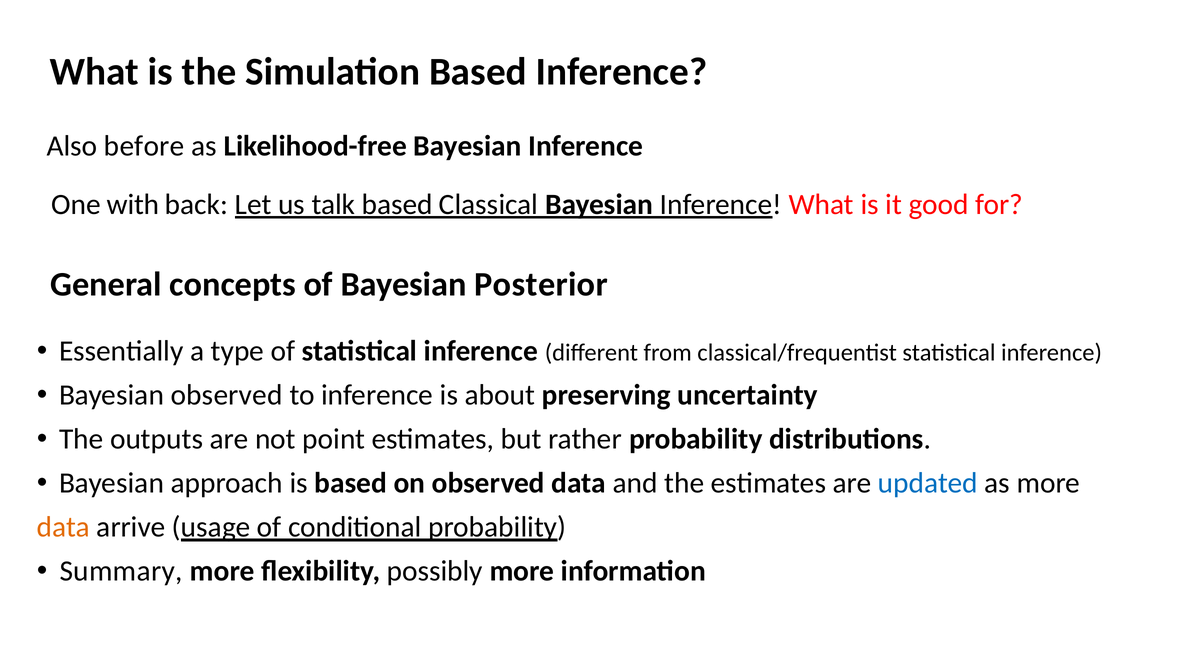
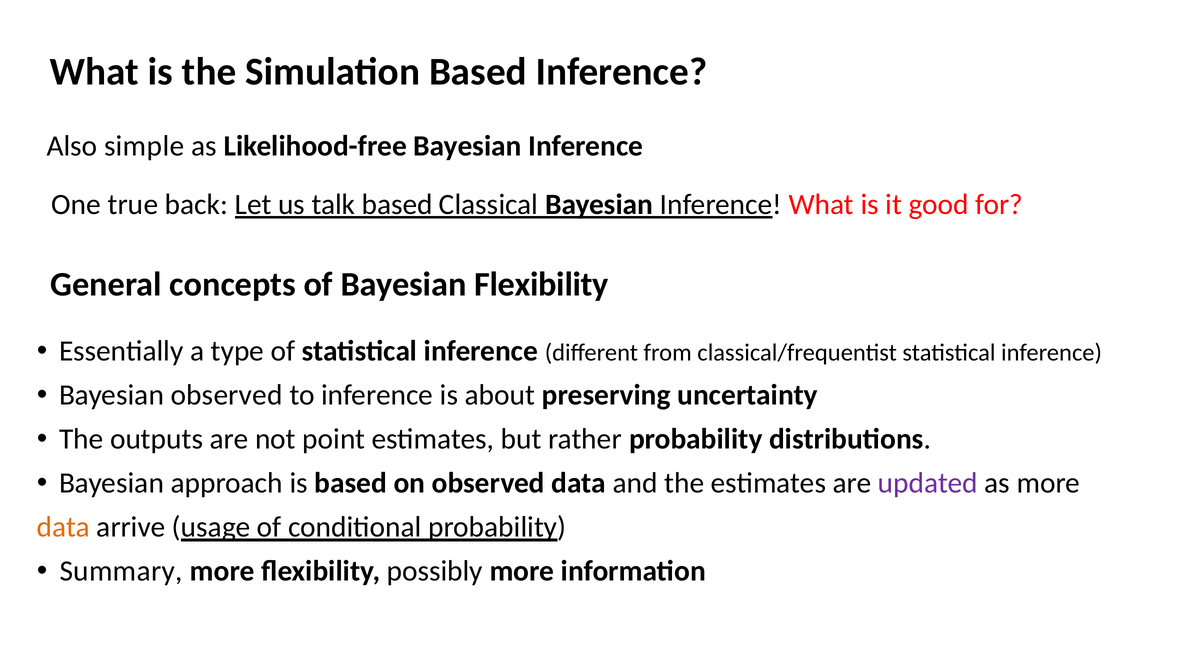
before: before -> simple
with: with -> true
Bayesian Posterior: Posterior -> Flexibility
updated colour: blue -> purple
